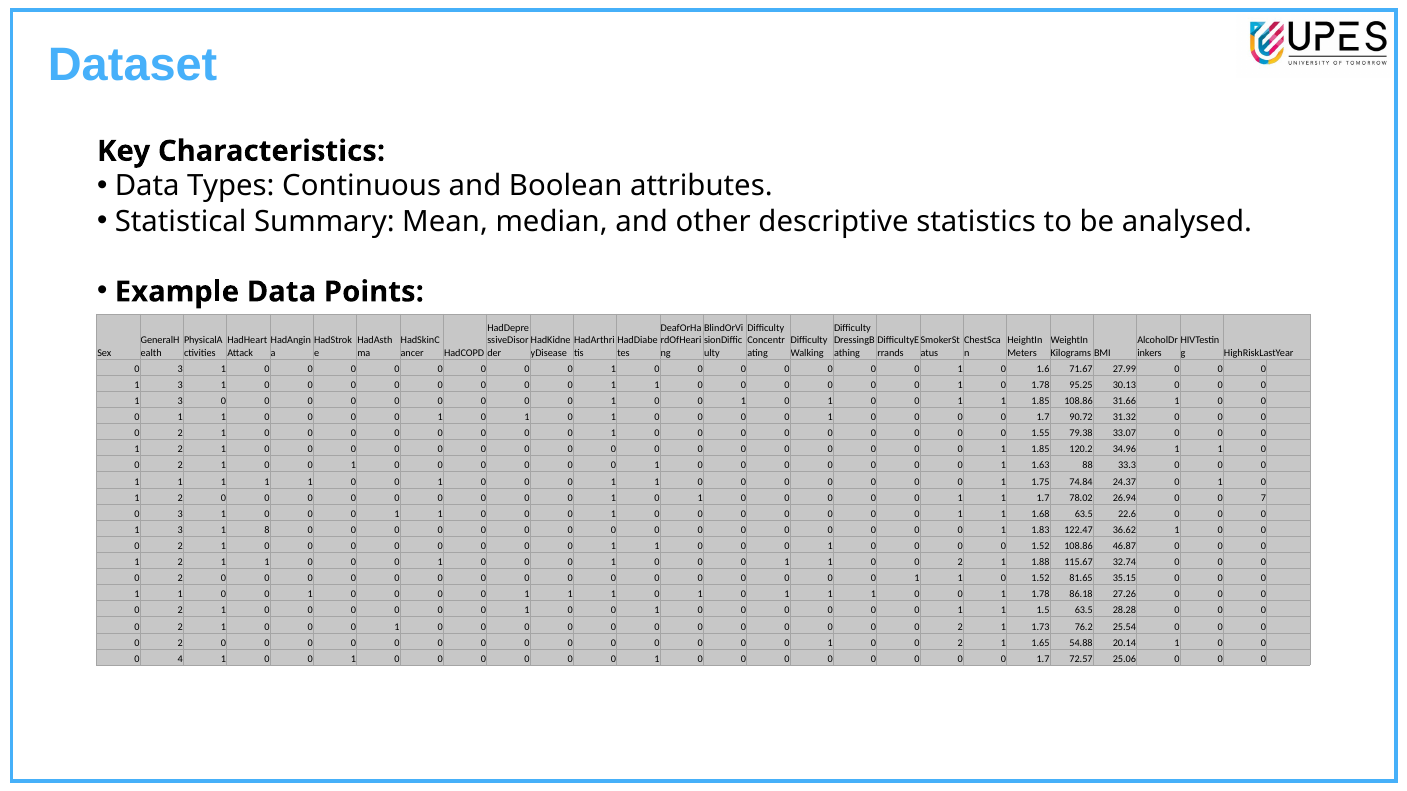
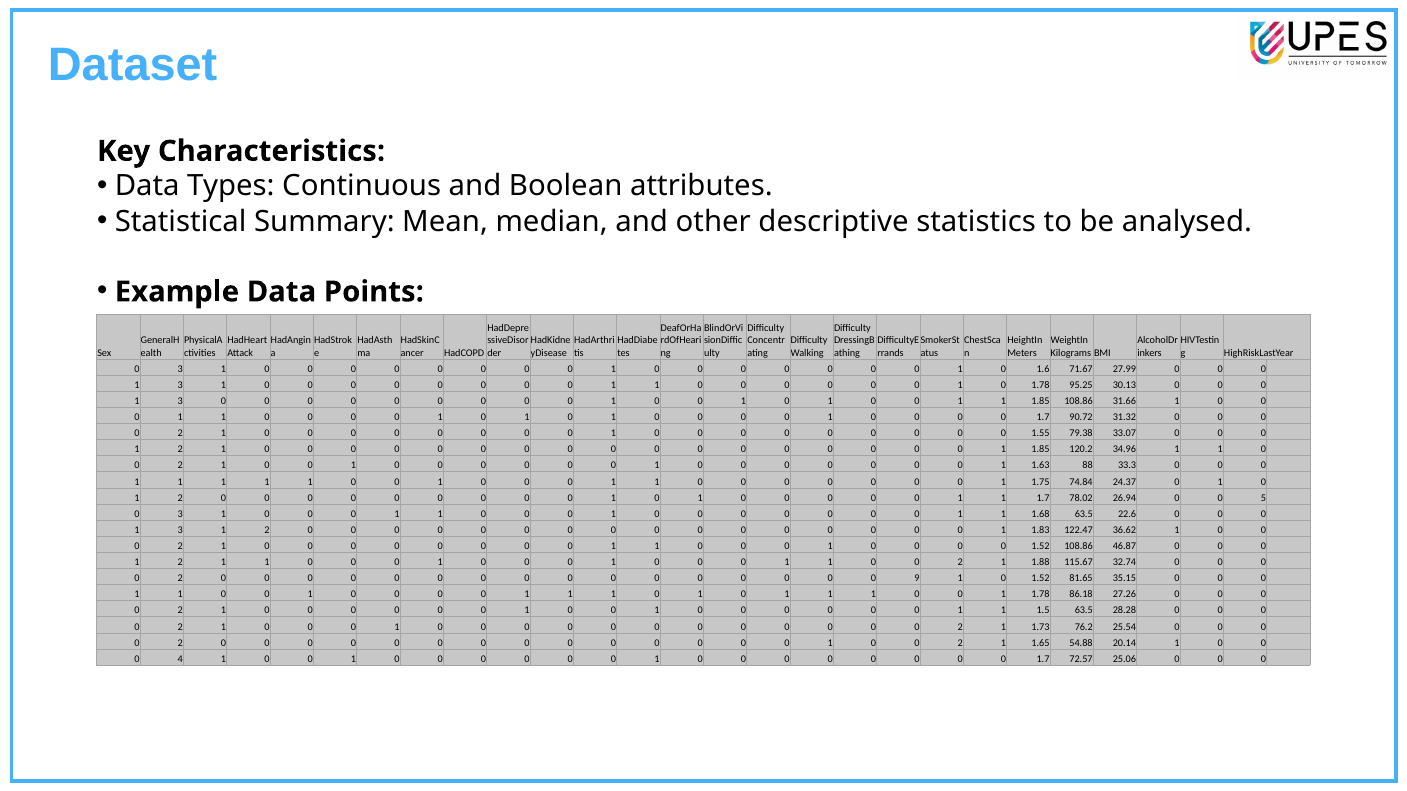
7: 7 -> 5
3 1 8: 8 -> 2
1 at (917, 579): 1 -> 9
